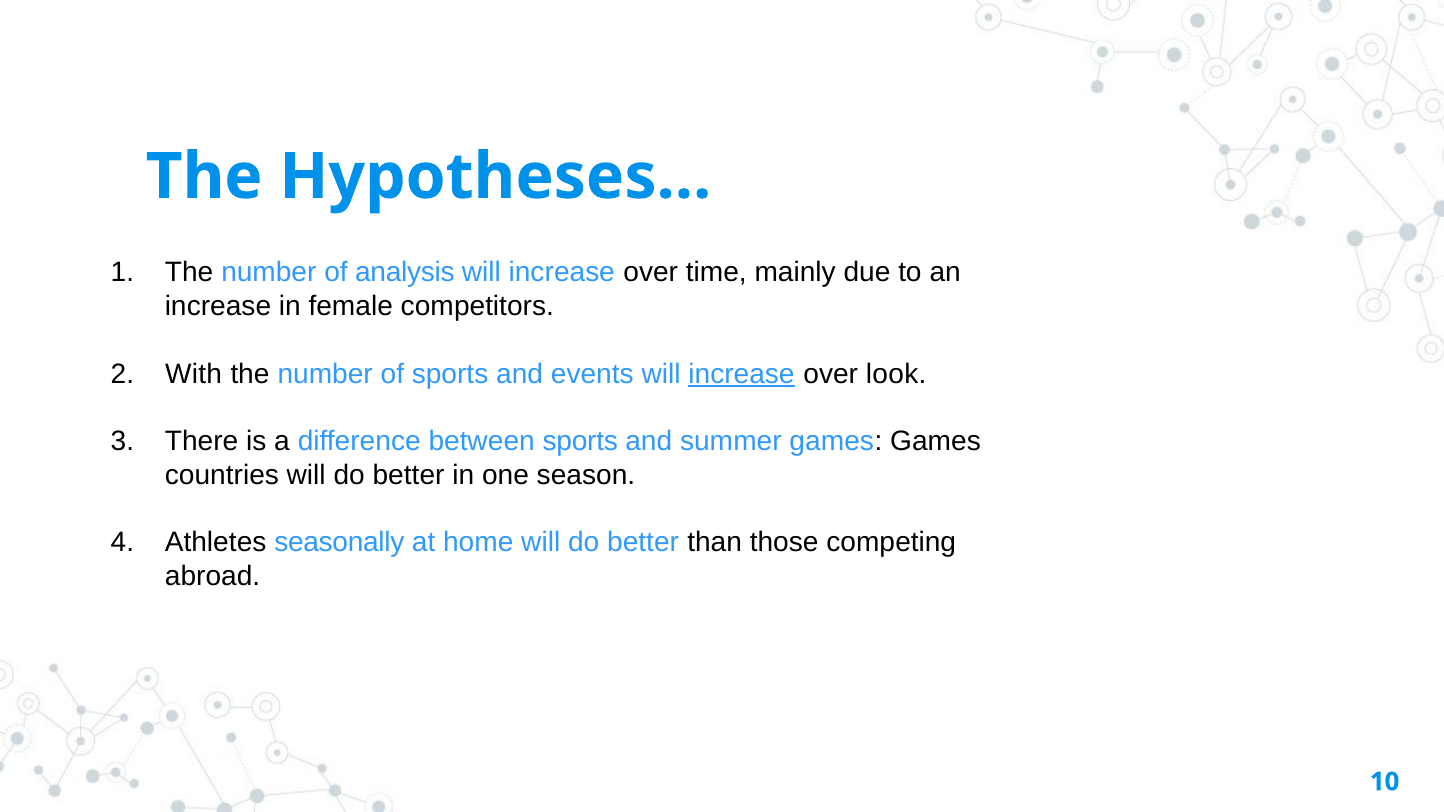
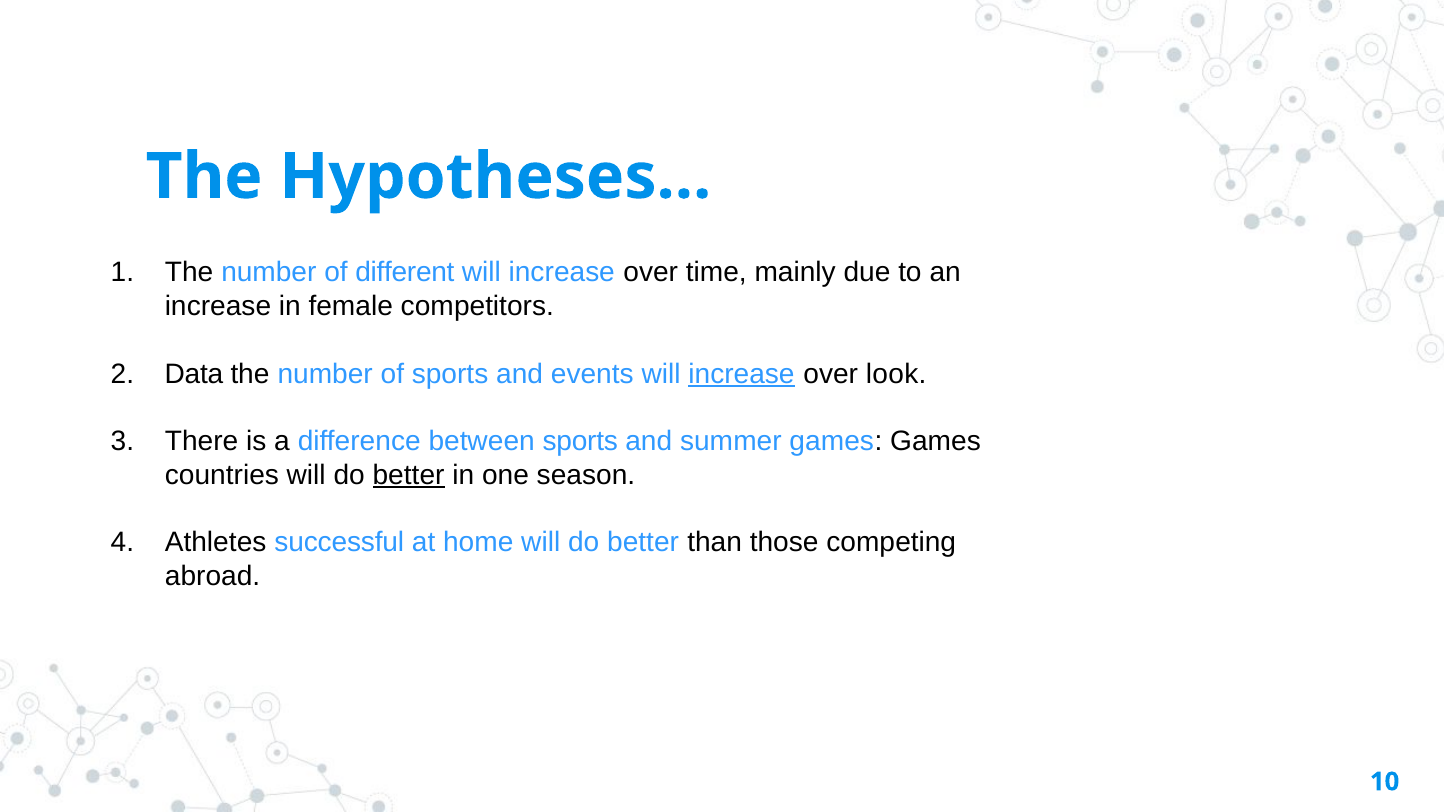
analysis: analysis -> different
With: With -> Data
better at (409, 475) underline: none -> present
seasonally: seasonally -> successful
